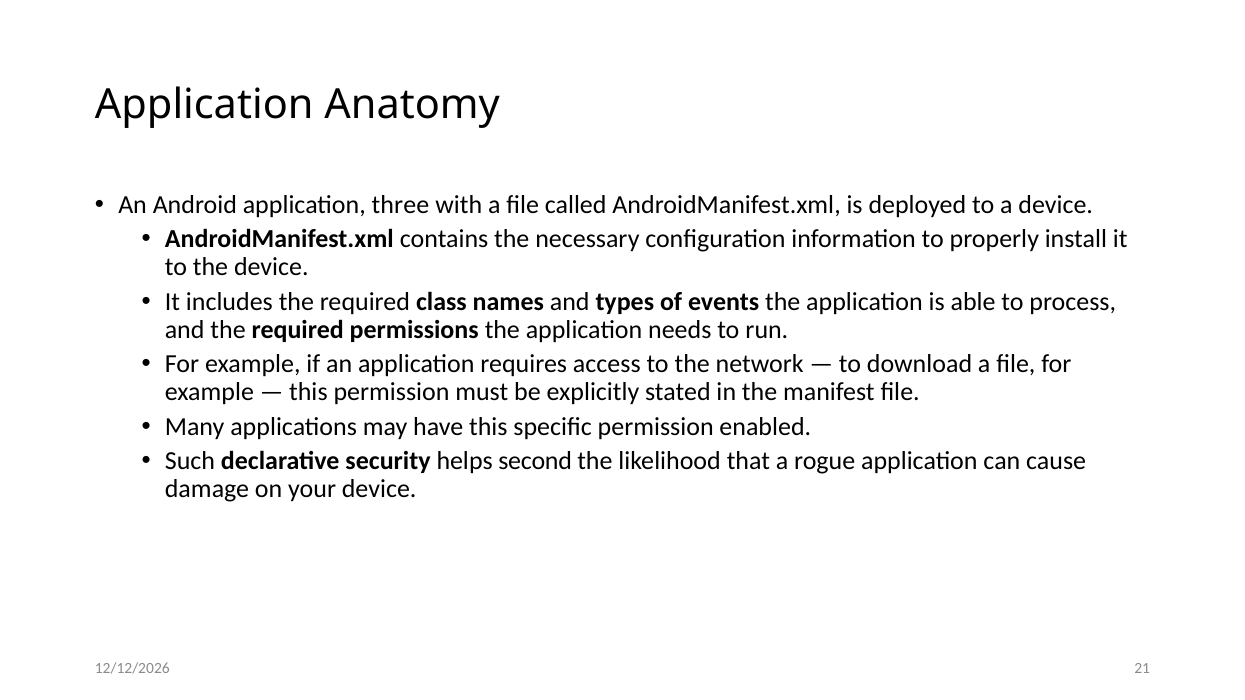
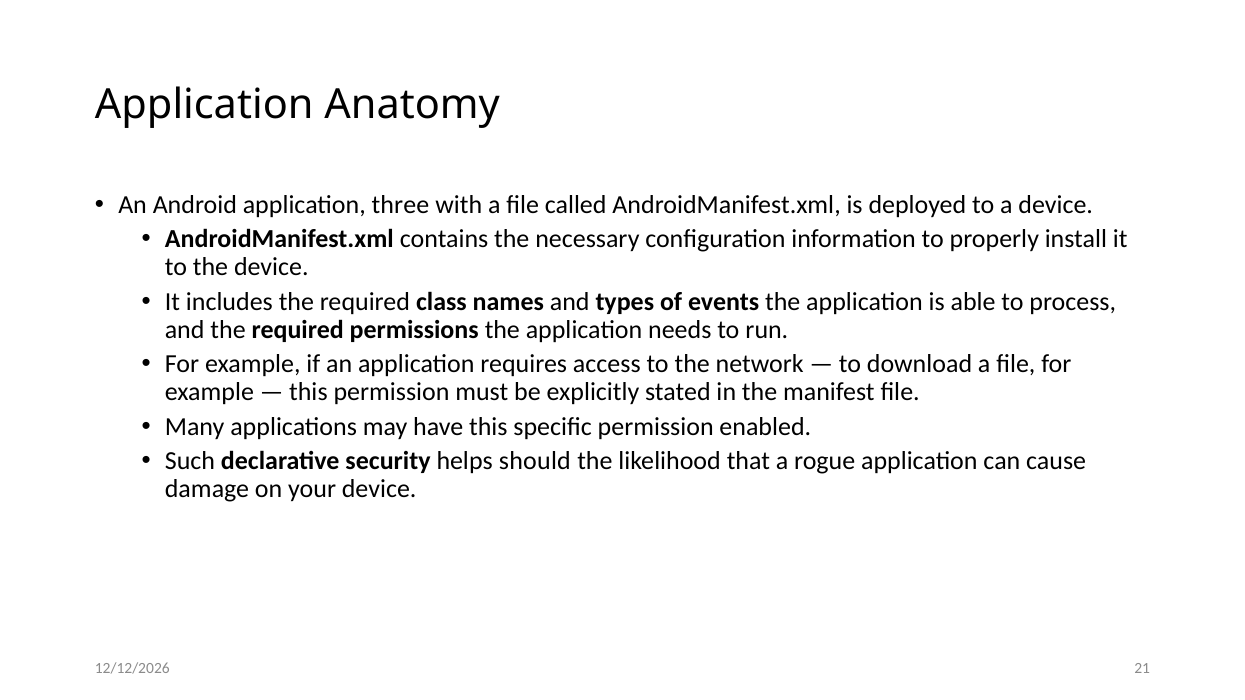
second: second -> should
